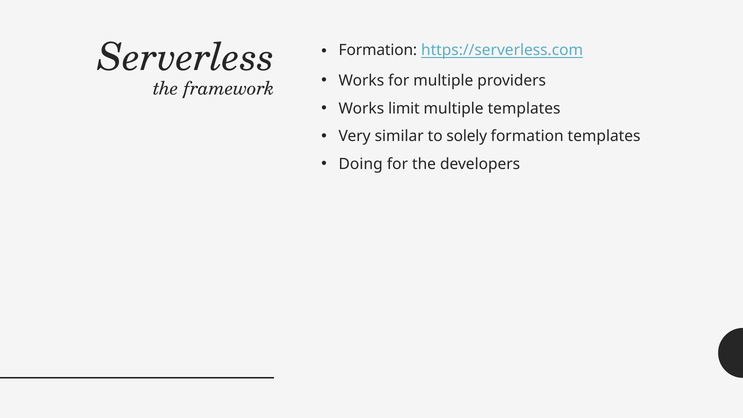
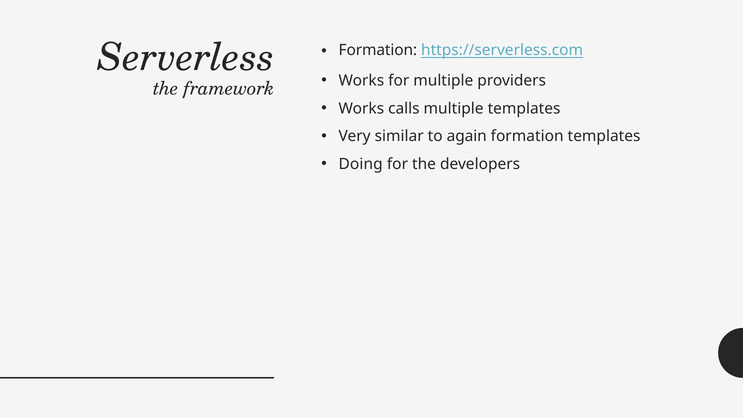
limit: limit -> calls
solely: solely -> again
